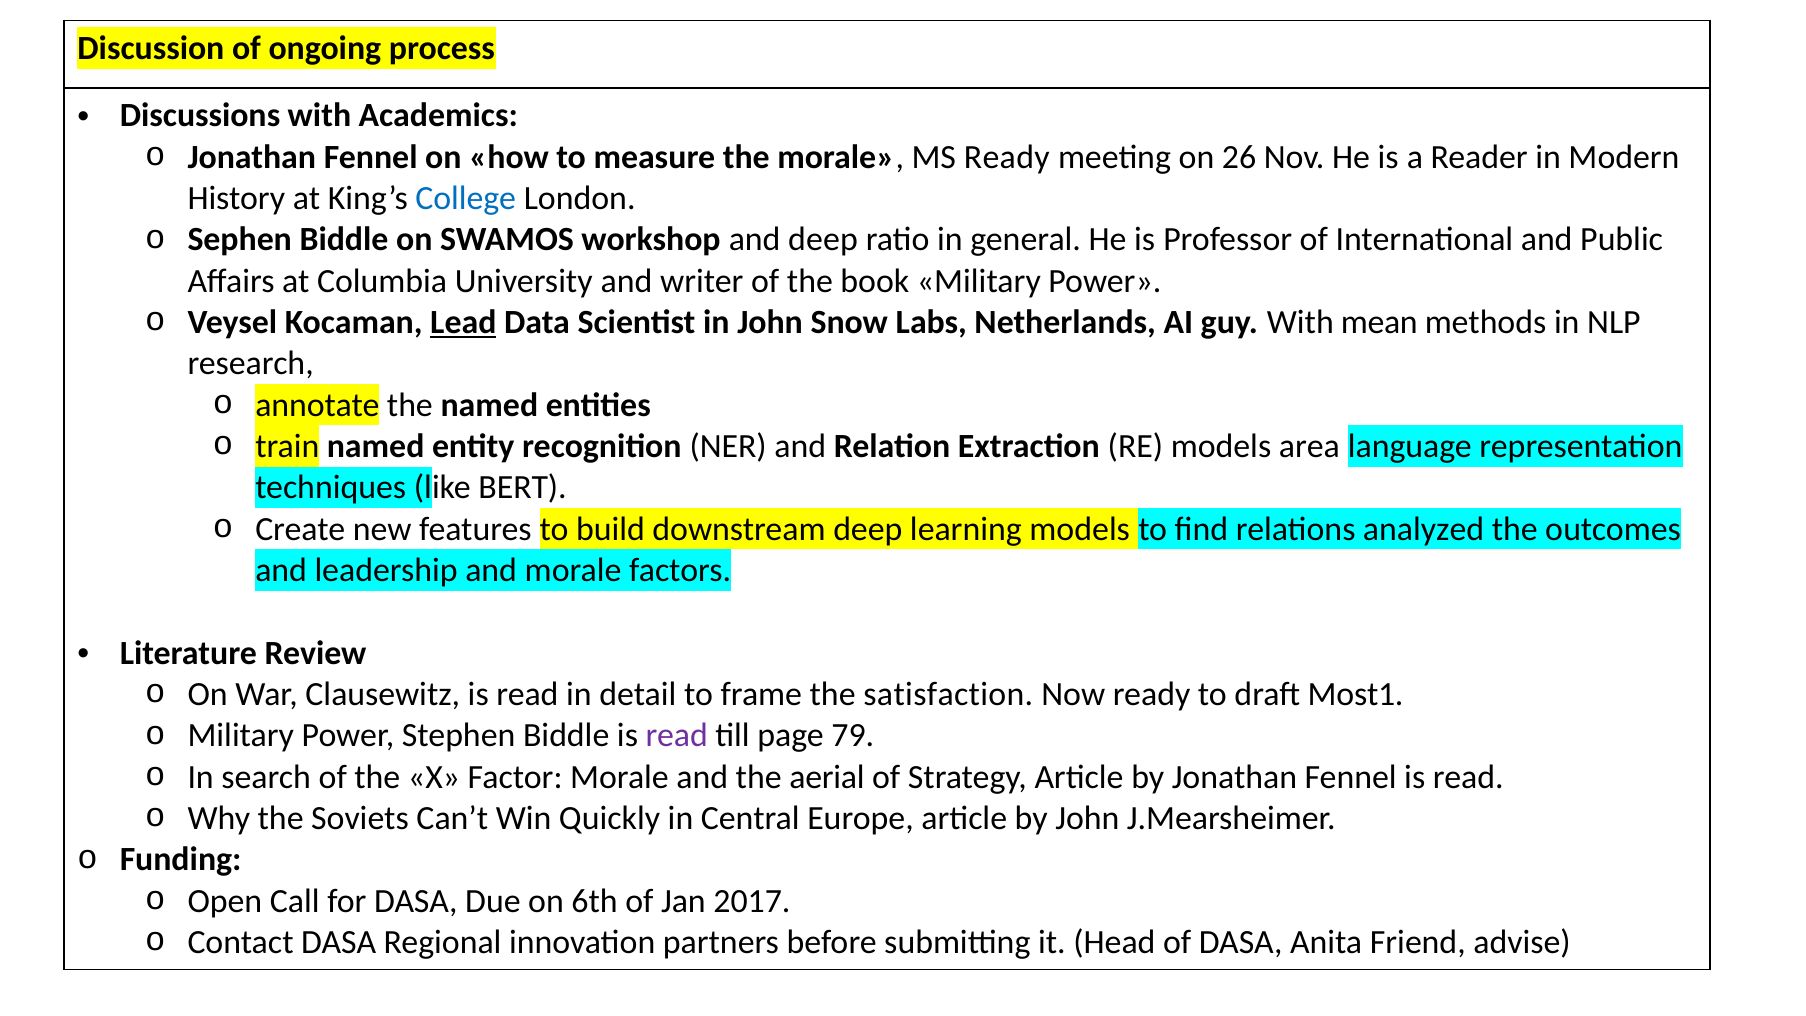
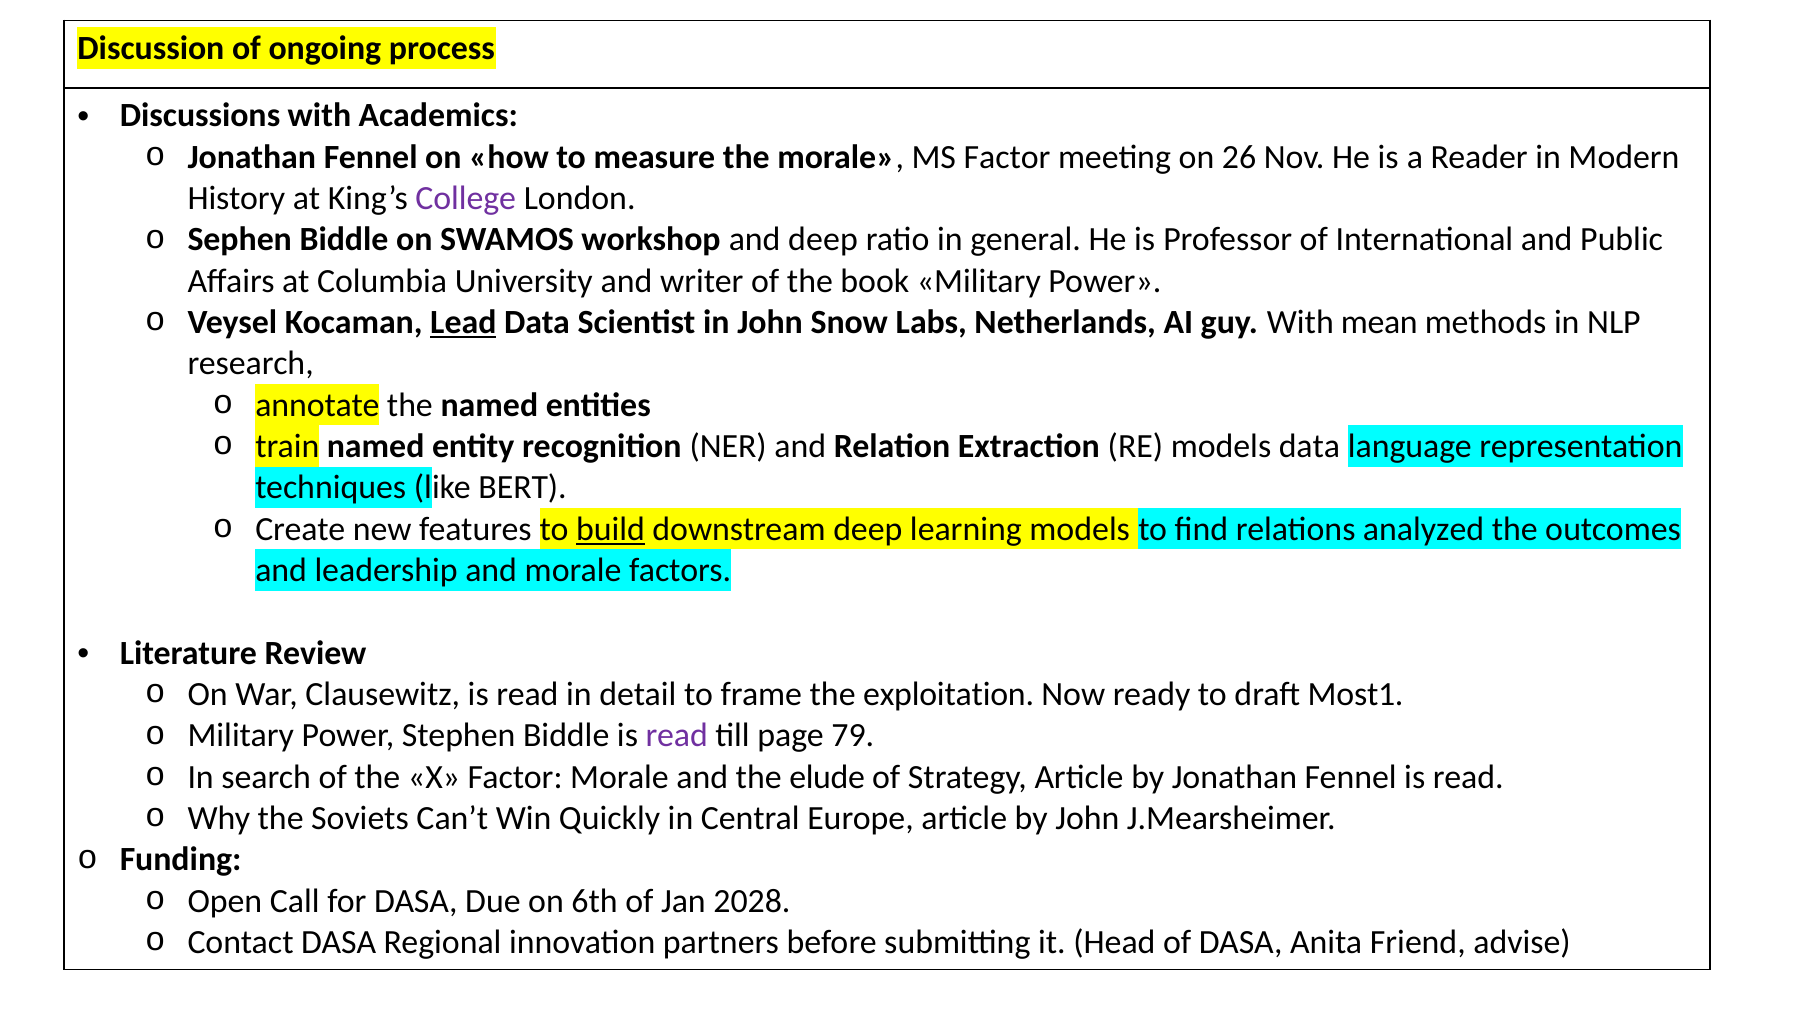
MS Ready: Ready -> Factor
College colour: blue -> purple
models area: area -> data
build underline: none -> present
satisfaction: satisfaction -> exploitation
aerial: aerial -> elude
2017: 2017 -> 2028
